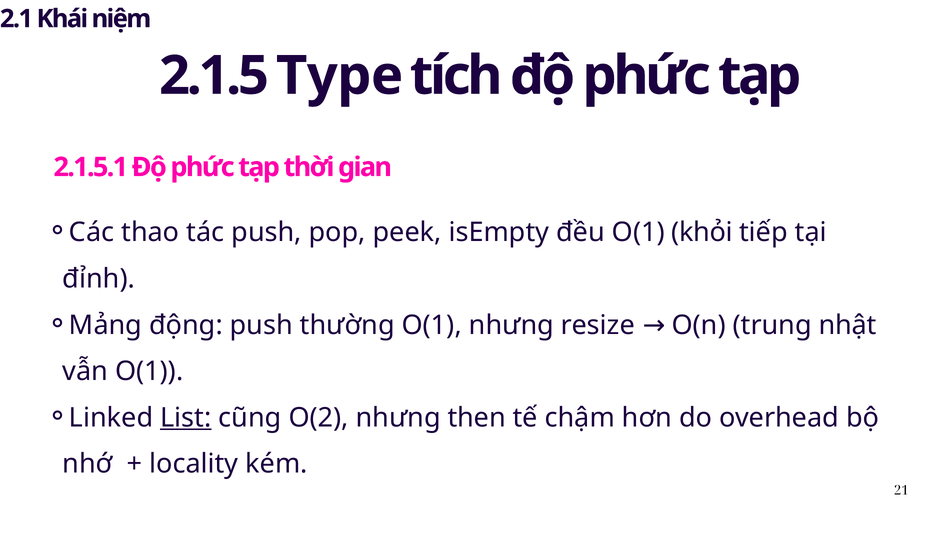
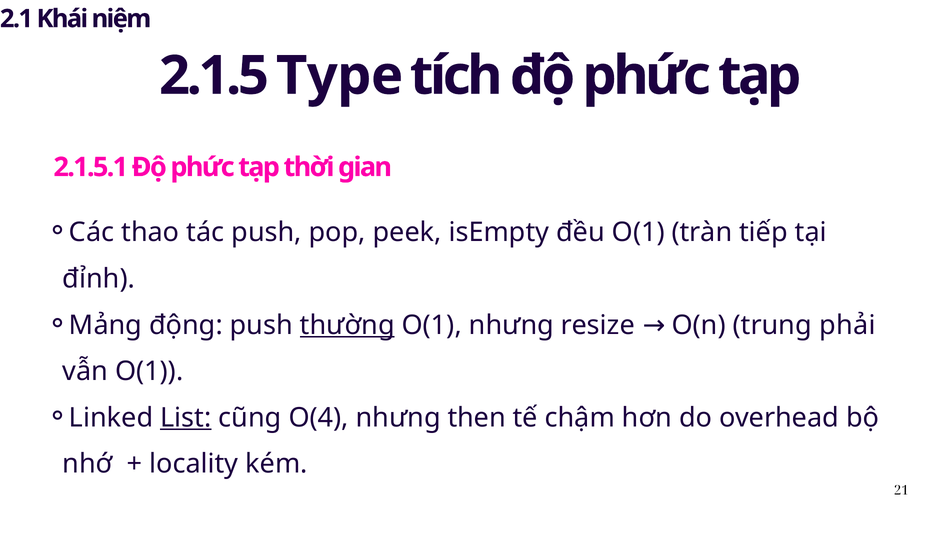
khỏi: khỏi -> tràn
thường underline: none -> present
nhật: nhật -> phải
O(2: O(2 -> O(4
